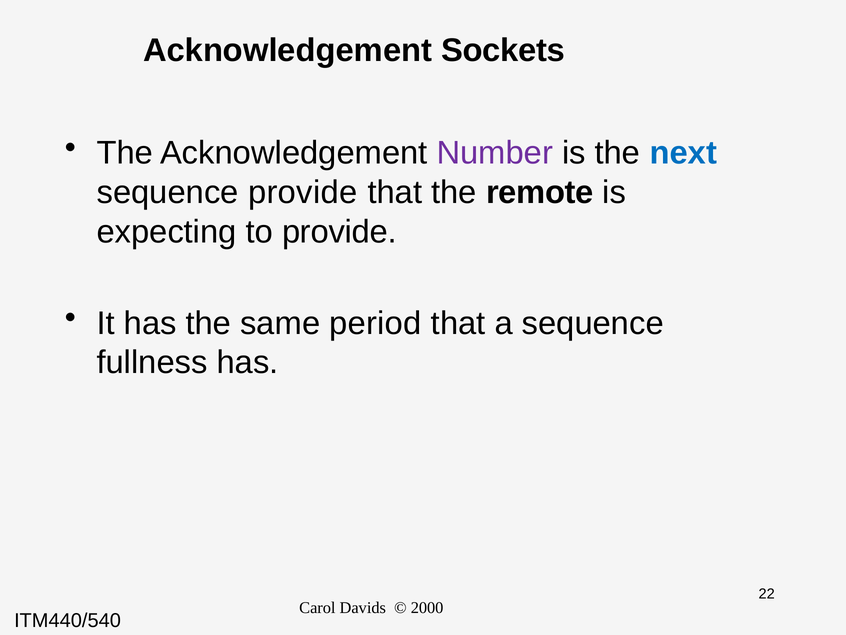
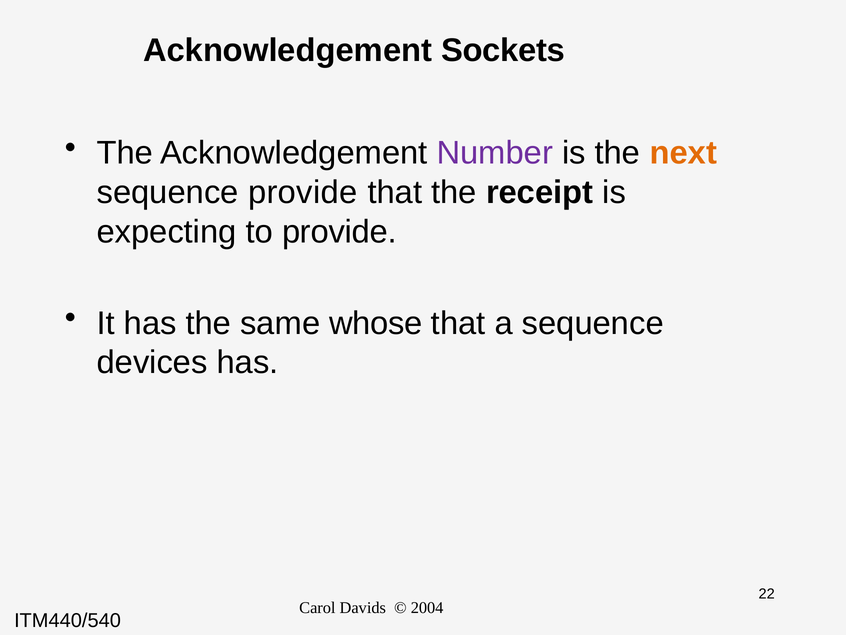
next colour: blue -> orange
remote: remote -> receipt
period: period -> whose
fullness: fullness -> devices
2000: 2000 -> 2004
